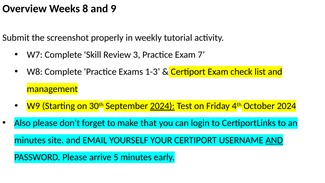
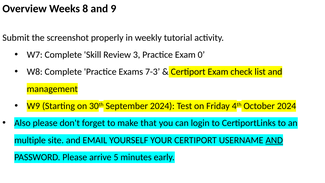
7: 7 -> 0
1-3: 1-3 -> 7-3
2024 at (162, 106) underline: present -> none
minutes at (30, 140): minutes -> multiple
